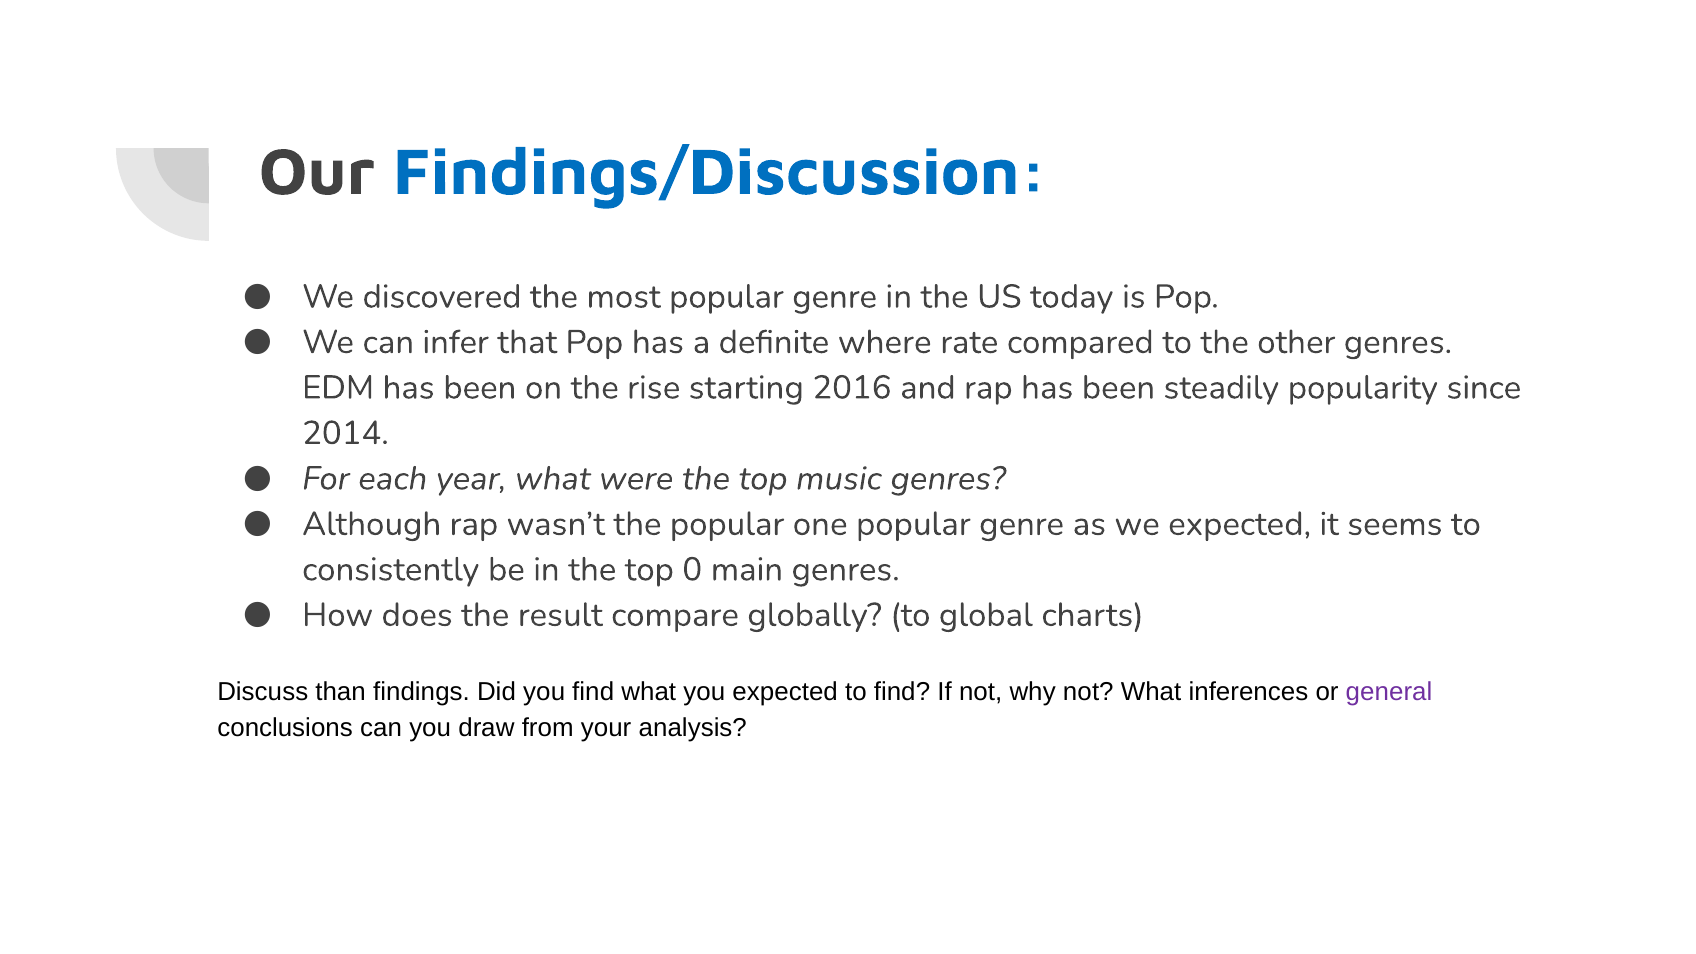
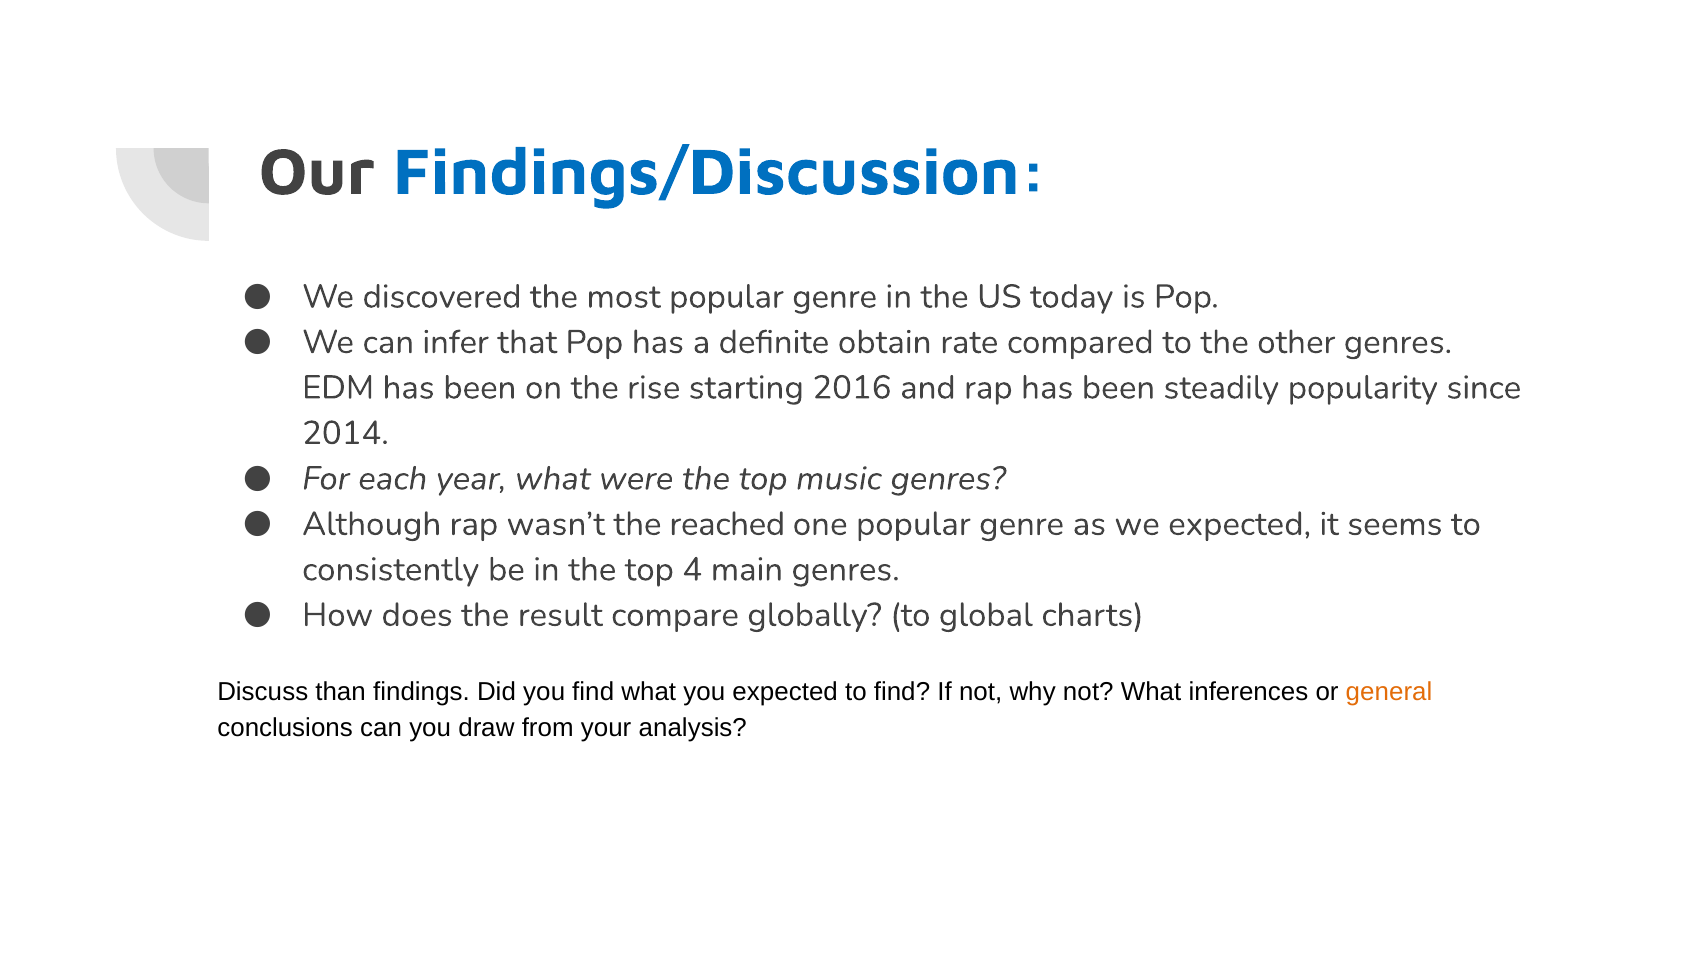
where: where -> obtain
the popular: popular -> reached
0: 0 -> 4
general colour: purple -> orange
